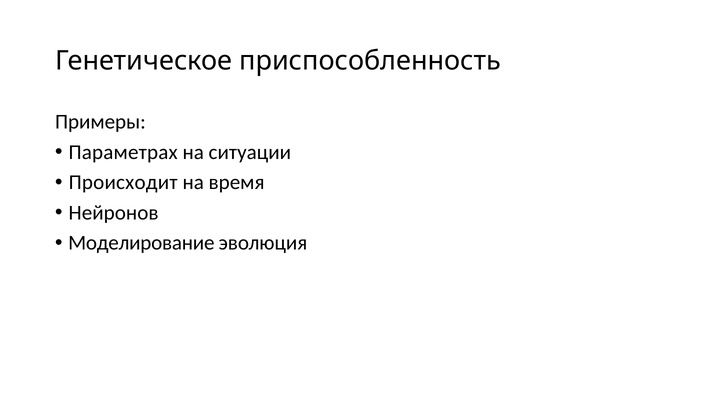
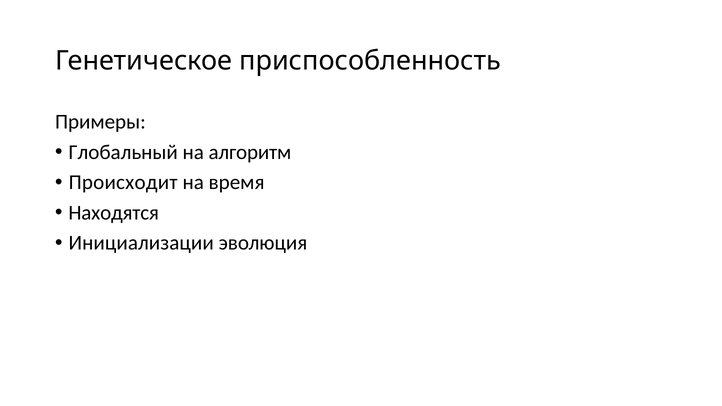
Параметрах: Параметрах -> Глобальный
ситуации: ситуации -> алгоритм
Нейронов: Нейронов -> Находятся
Моделирование: Моделирование -> Инициализации
